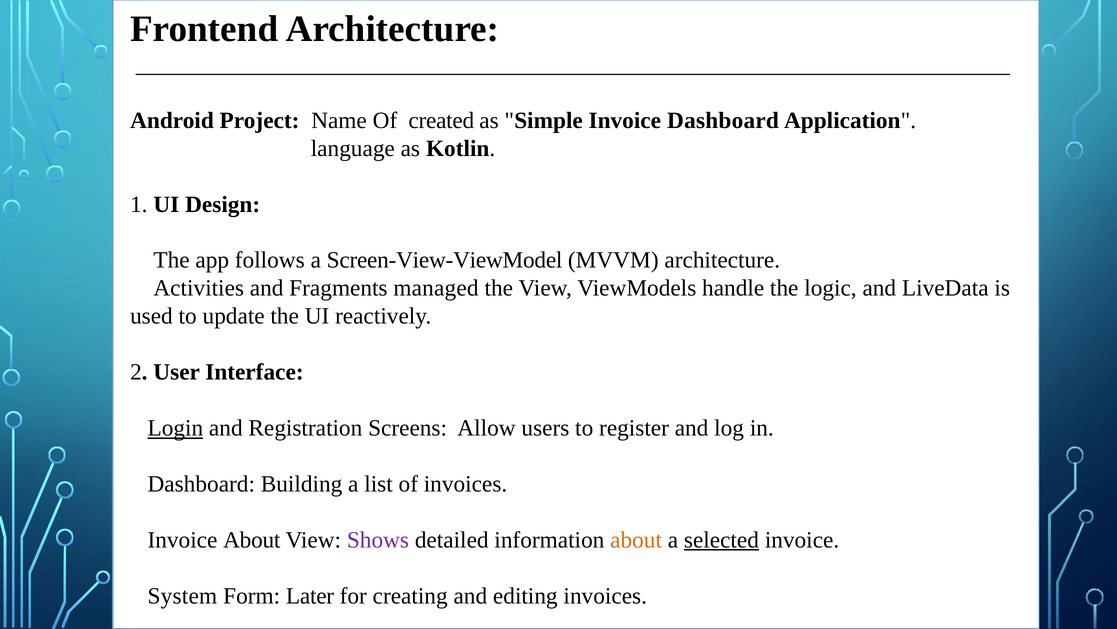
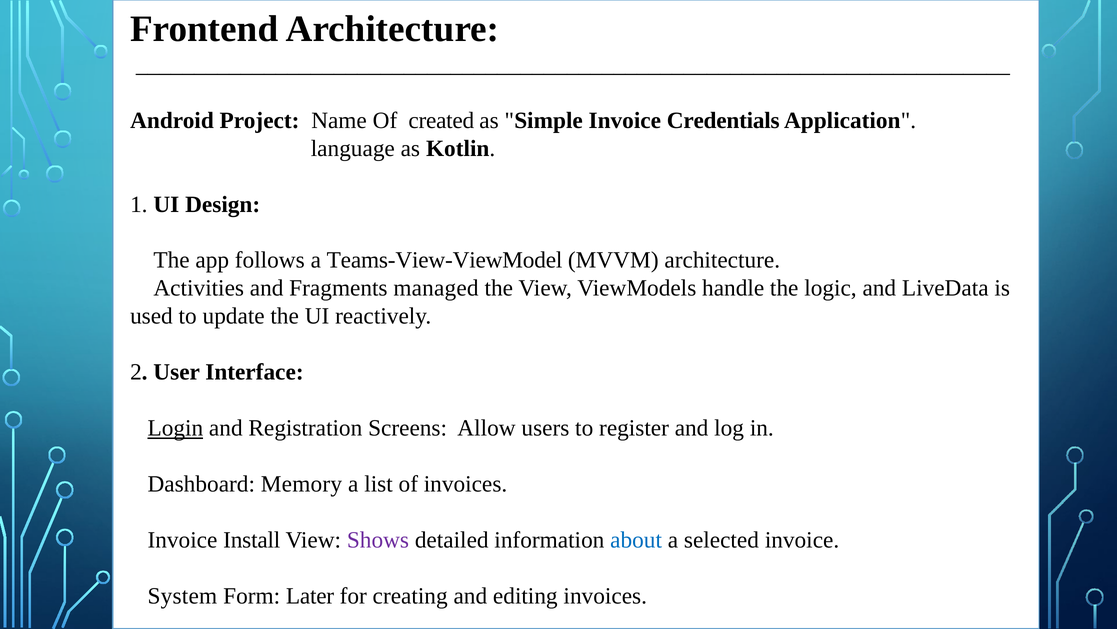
Invoice Dashboard: Dashboard -> Credentials
Screen-View-ViewModel: Screen-View-ViewModel -> Teams-View-ViewModel
Building: Building -> Memory
Invoice About: About -> Install
about at (636, 539) colour: orange -> blue
selected underline: present -> none
